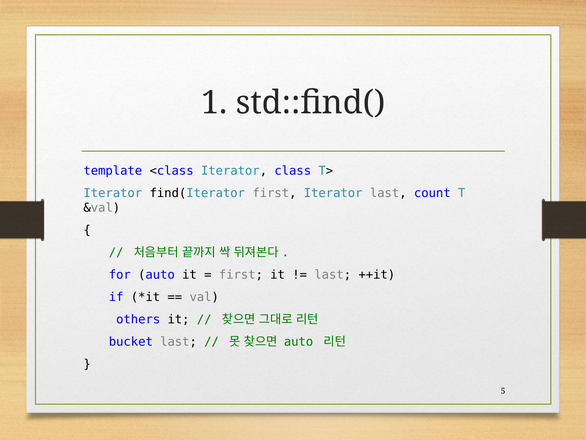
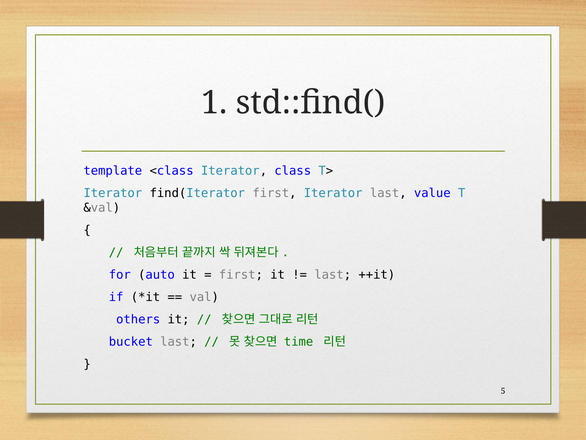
count: count -> value
auto at (299, 342): auto -> time
